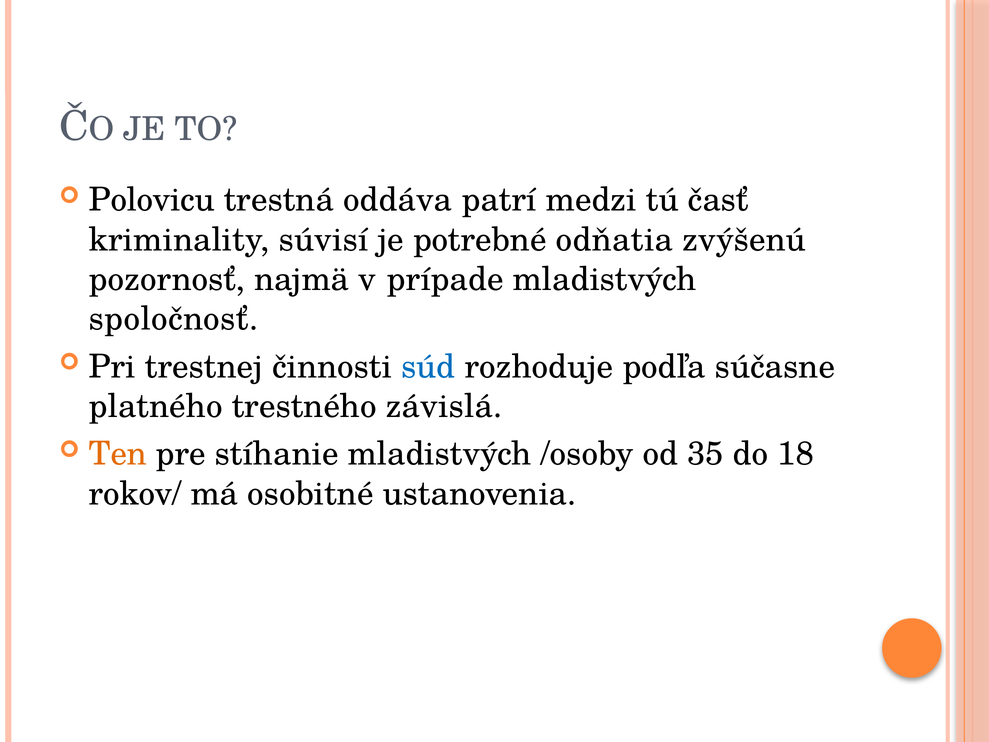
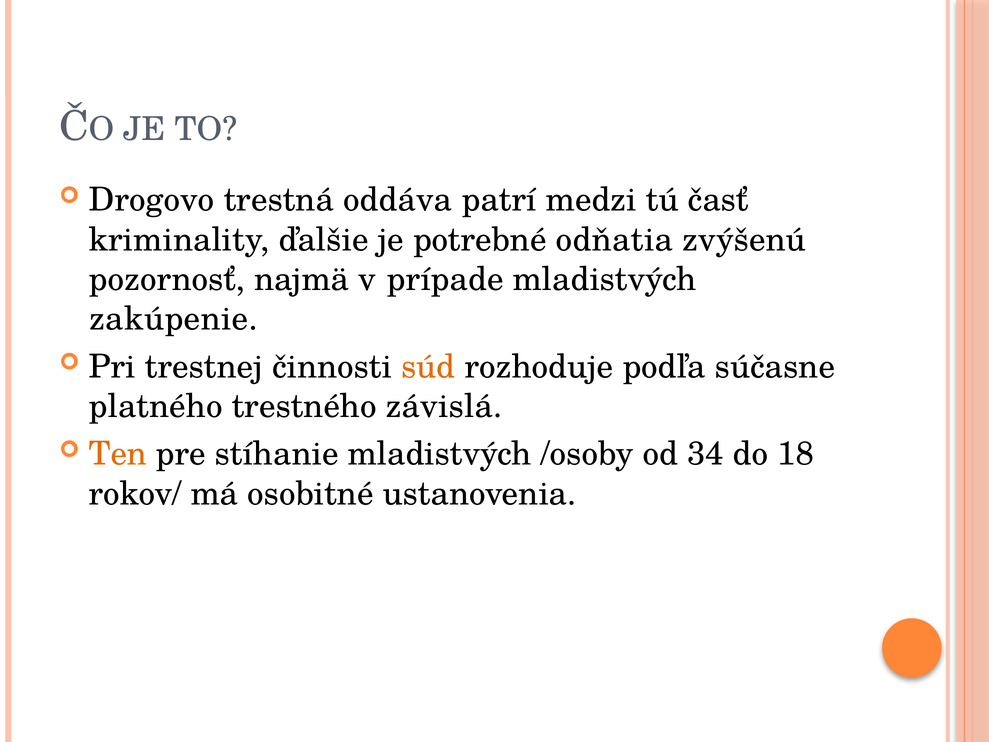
Polovicu: Polovicu -> Drogovo
súvisí: súvisí -> ďalšie
spoločnosť: spoločnosť -> zakúpenie
súd colour: blue -> orange
35: 35 -> 34
